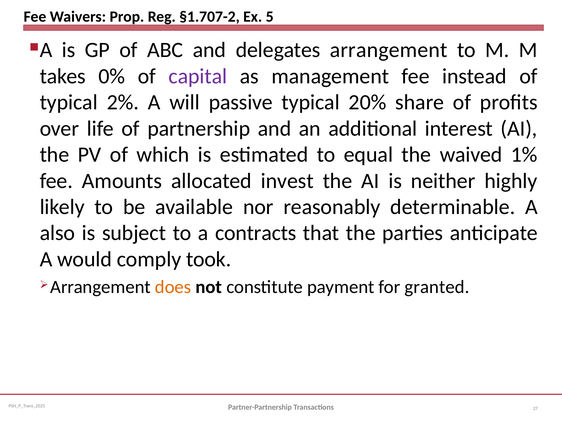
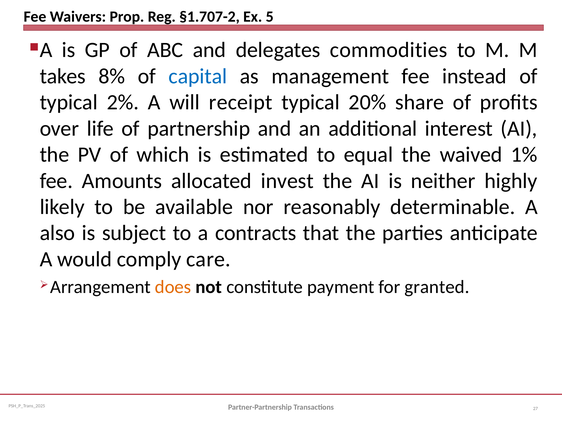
arrangement: arrangement -> commodities
0%: 0% -> 8%
capital colour: purple -> blue
passive: passive -> receipt
took: took -> care
